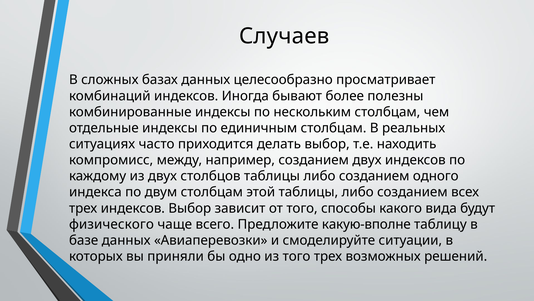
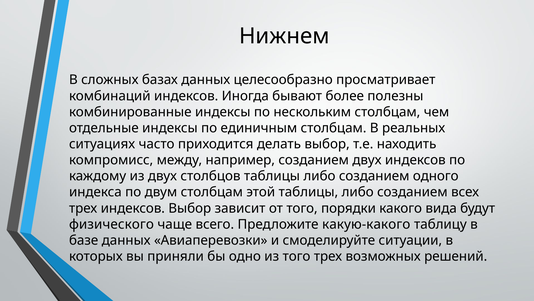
Случаев: Случаев -> Нижнем
способы: способы -> порядки
какую-вполне: какую-вполне -> какую-какого
